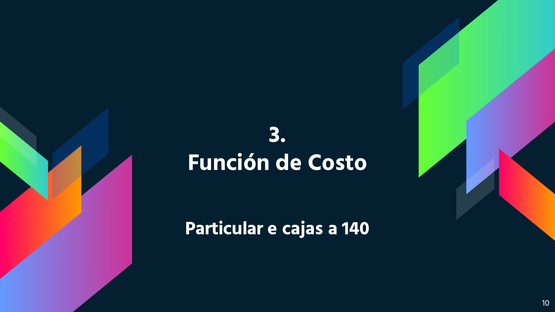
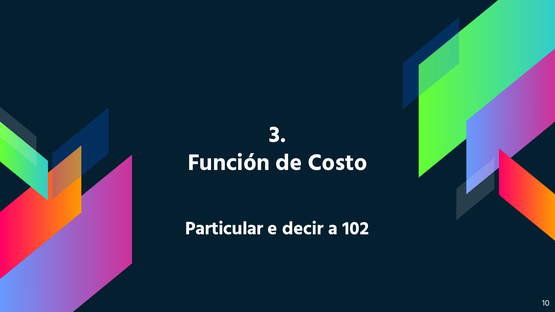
cajas: cajas -> decir
140: 140 -> 102
